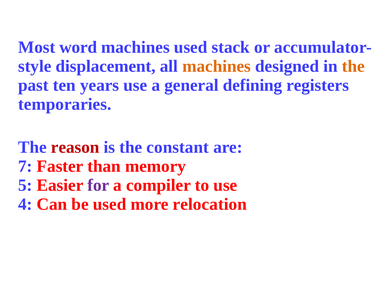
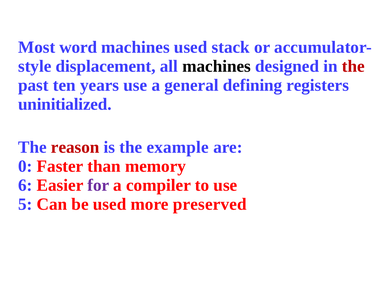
machines at (217, 66) colour: orange -> black
the at (353, 66) colour: orange -> red
temporaries: temporaries -> uninitialized
constant: constant -> example
7: 7 -> 0
5: 5 -> 6
4: 4 -> 5
relocation: relocation -> preserved
